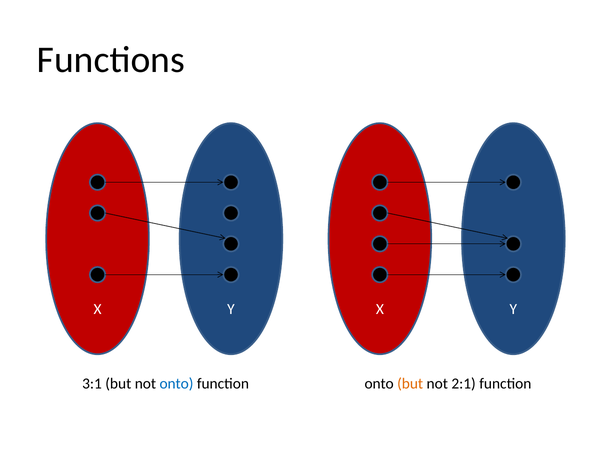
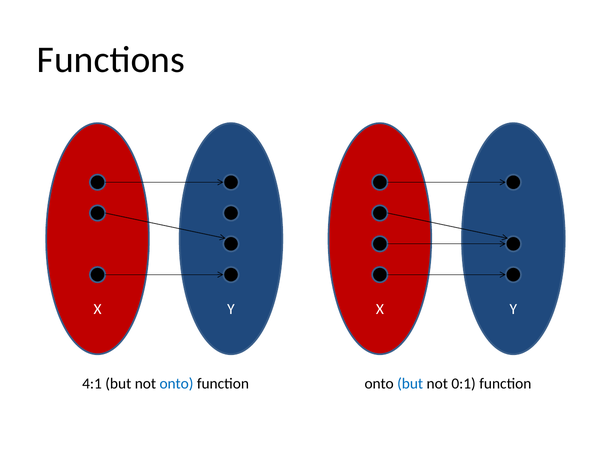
3:1: 3:1 -> 4:1
but at (410, 384) colour: orange -> blue
2:1: 2:1 -> 0:1
